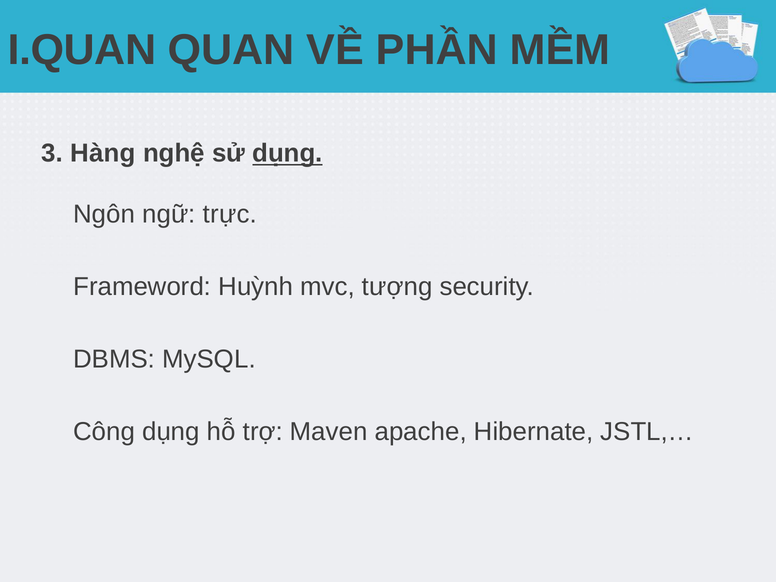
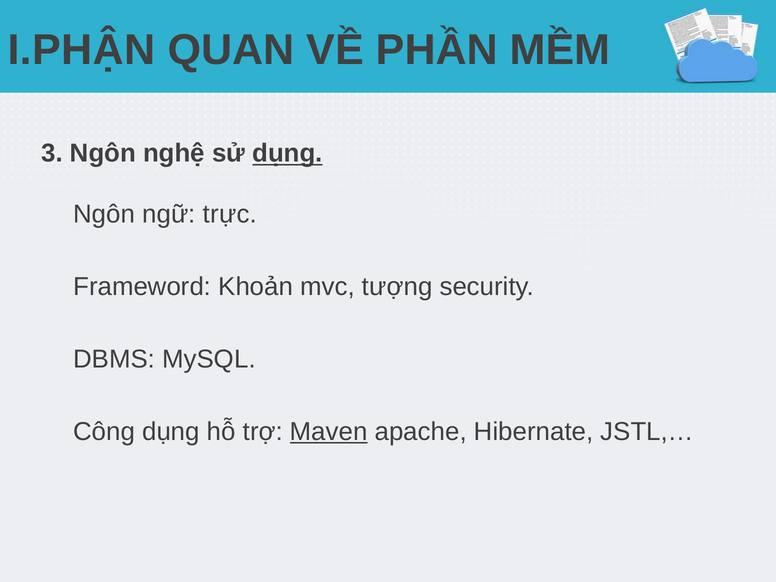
I.QUAN: I.QUAN -> I.PHẬN
3 Hàng: Hàng -> Ngôn
Huỳnh: Huỳnh -> Khoản
Maven underline: none -> present
